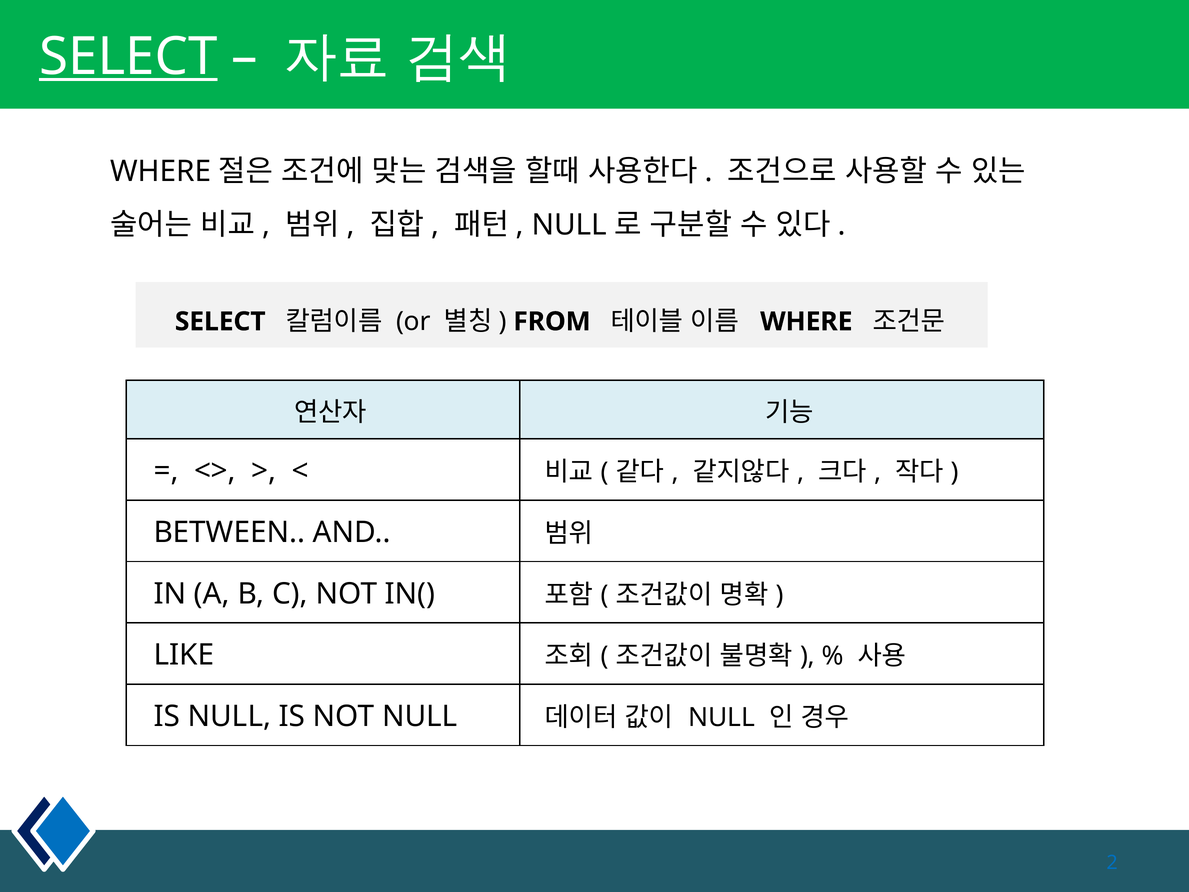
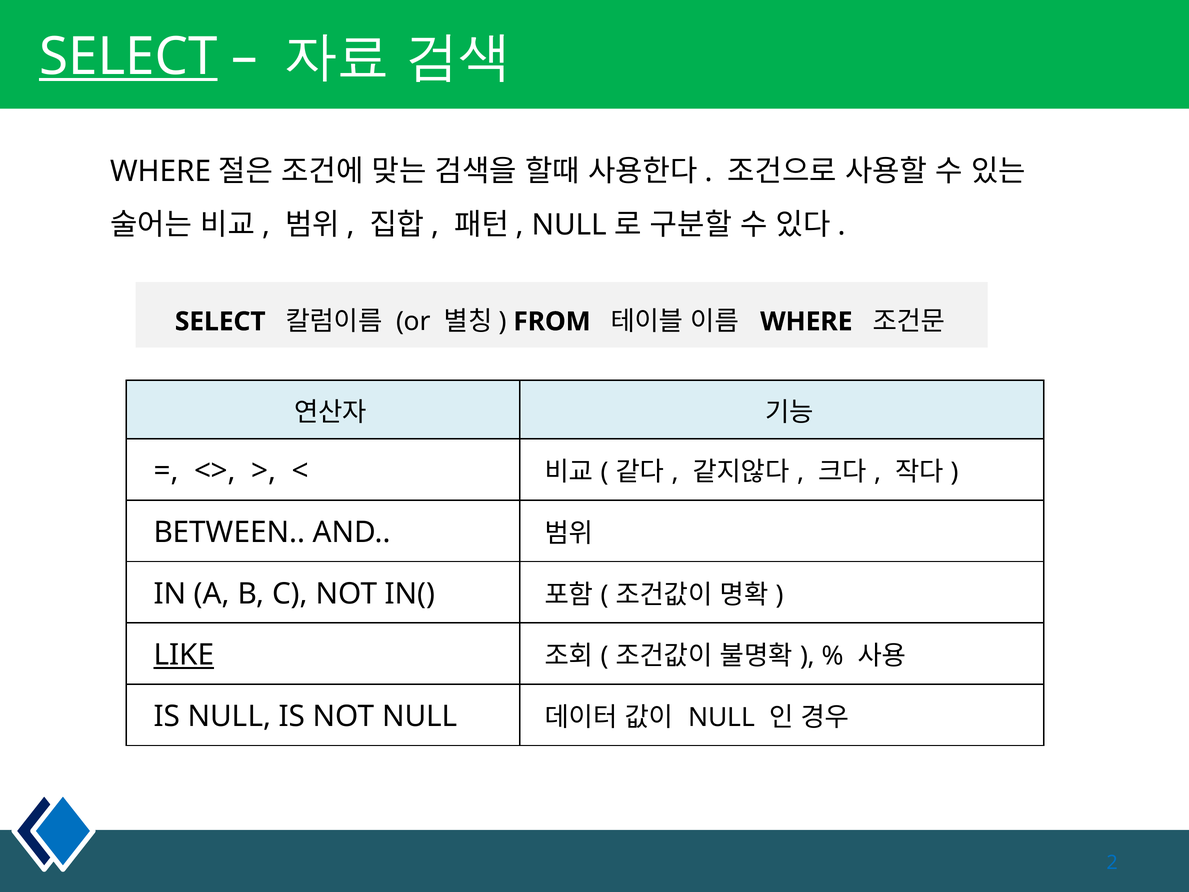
LIKE underline: none -> present
